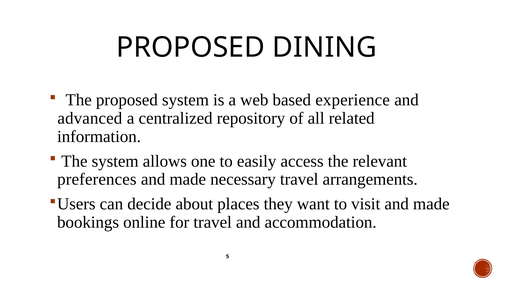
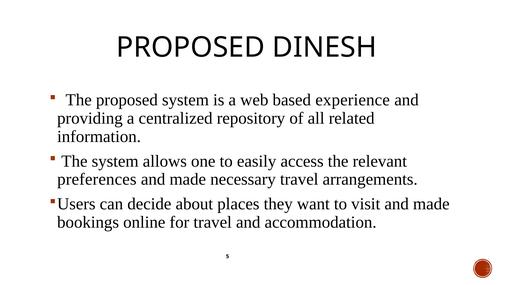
DINING: DINING -> DINESH
advanced: advanced -> providing
